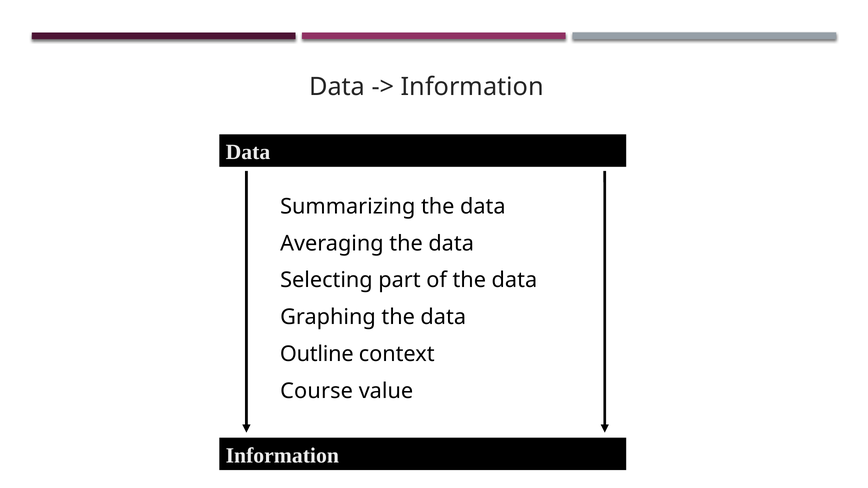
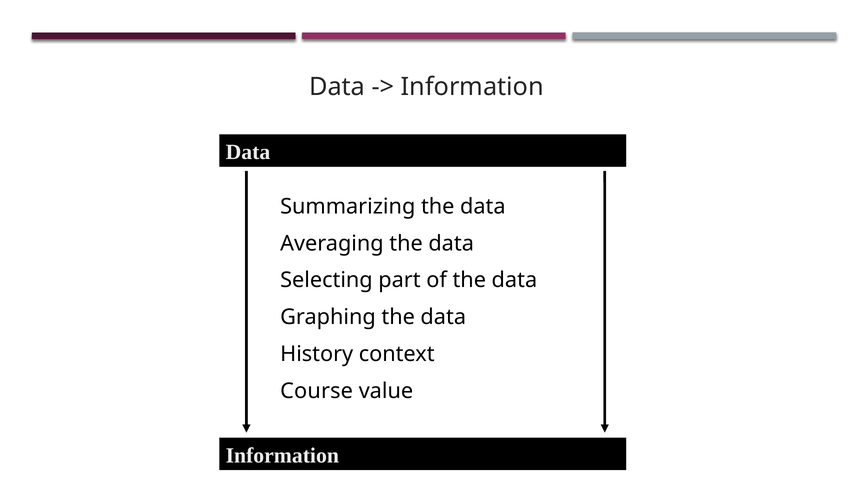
Outline: Outline -> History
